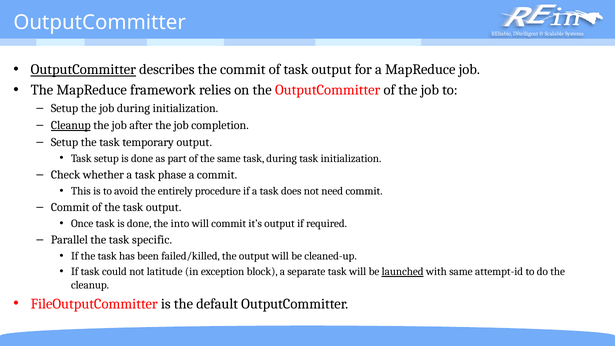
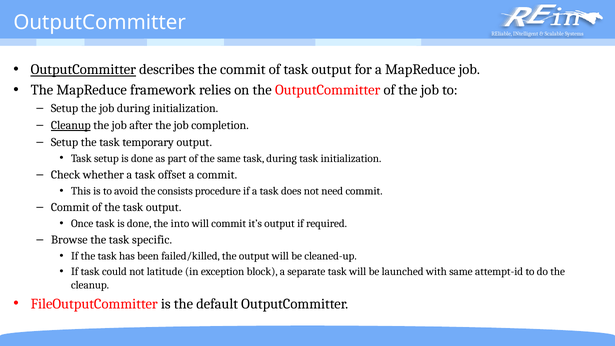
phase: phase -> offset
entirely: entirely -> consists
Parallel: Parallel -> Browse
launched underline: present -> none
